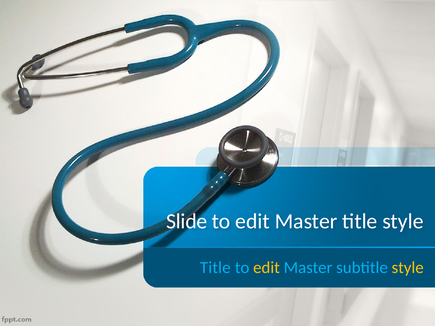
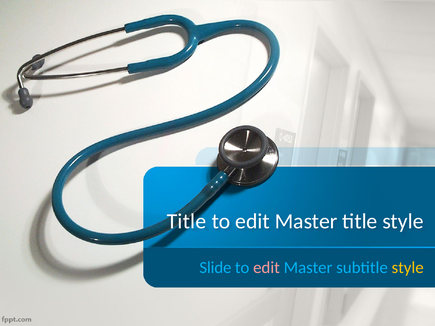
Slide at (187, 221): Slide -> Title
Title at (215, 268): Title -> Slide
edit at (266, 268) colour: yellow -> pink
